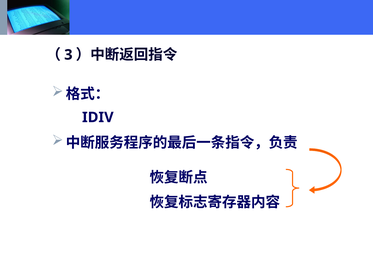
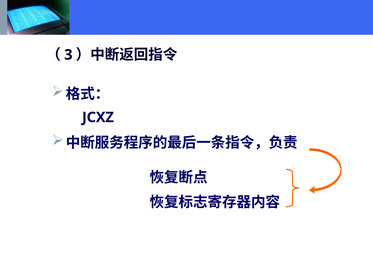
IDIV: IDIV -> JCXZ
